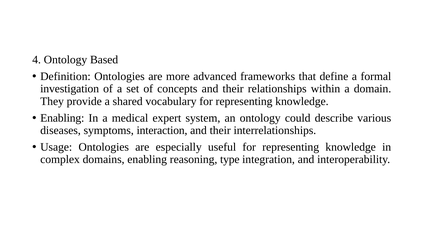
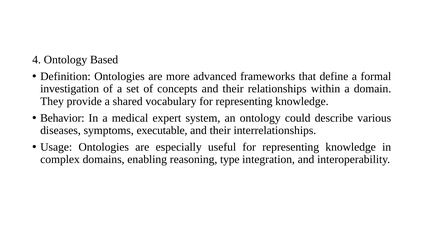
Enabling at (62, 118): Enabling -> Behavior
interaction: interaction -> executable
